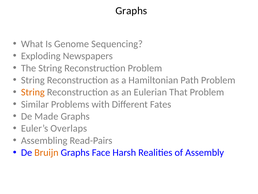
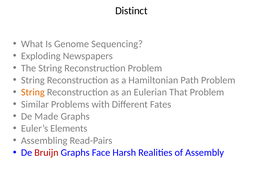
Graphs at (131, 11): Graphs -> Distinct
Overlaps: Overlaps -> Elements
Bruijn colour: orange -> red
